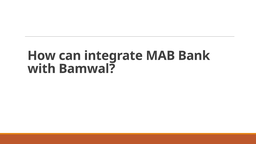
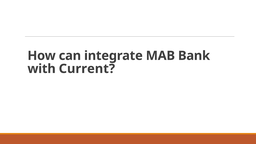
Bamwal: Bamwal -> Current
